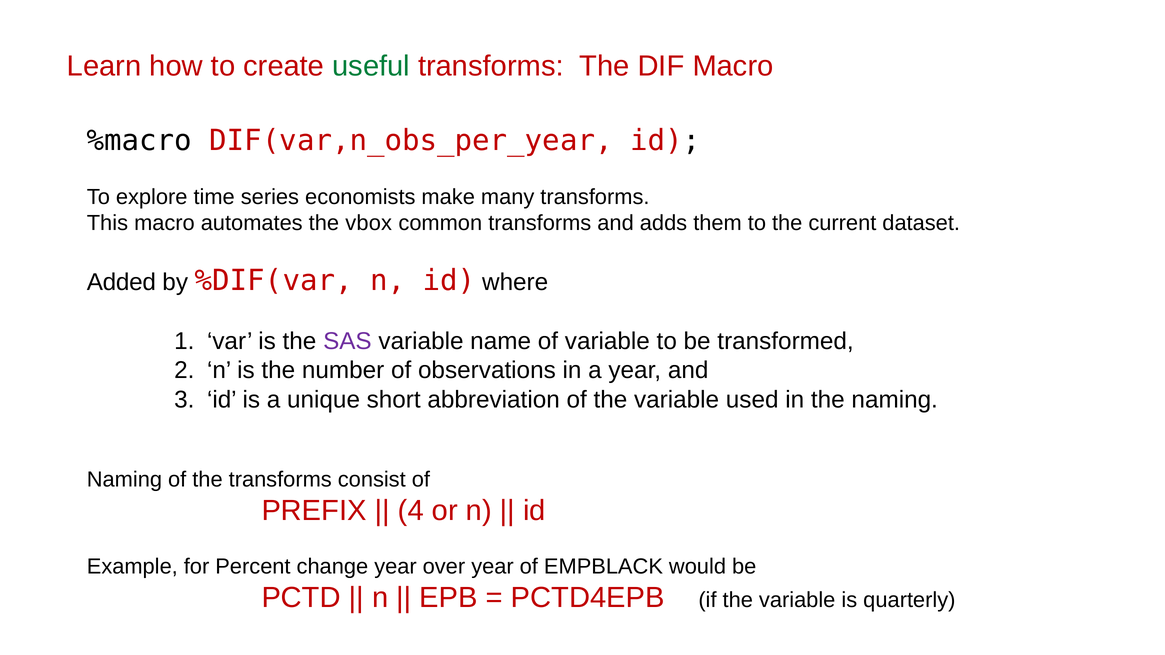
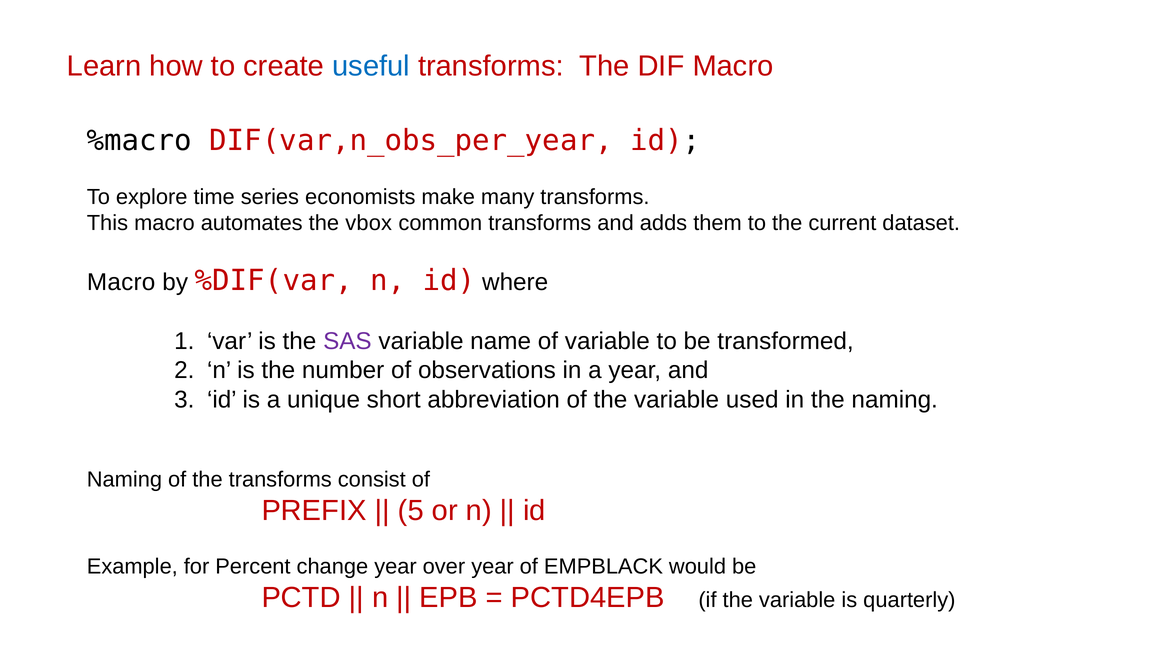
useful colour: green -> blue
Added at (121, 282): Added -> Macro
4: 4 -> 5
